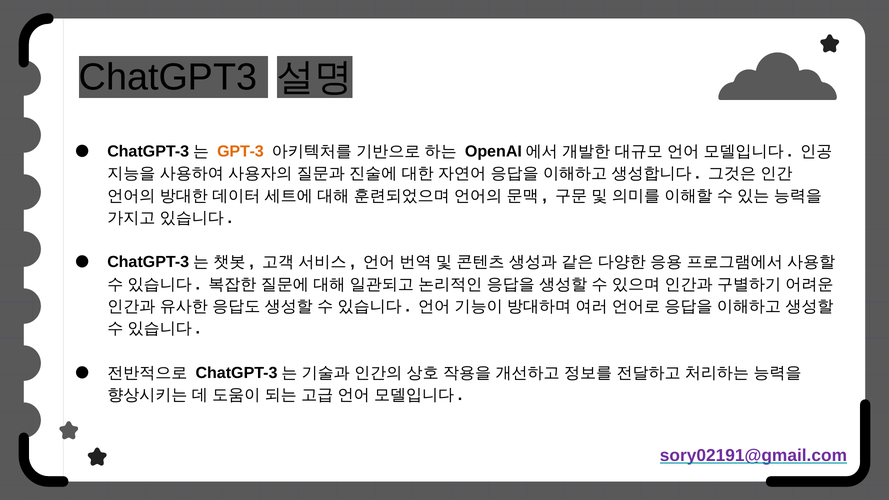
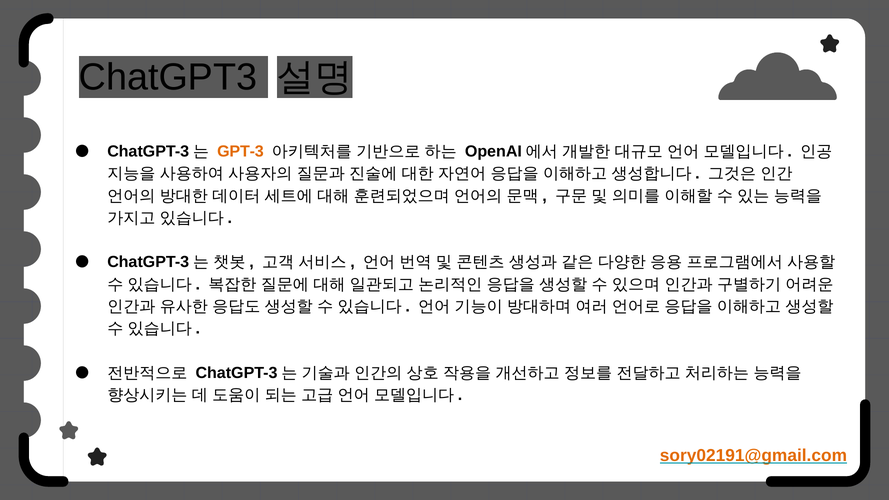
sory02191@gmail.com colour: purple -> orange
